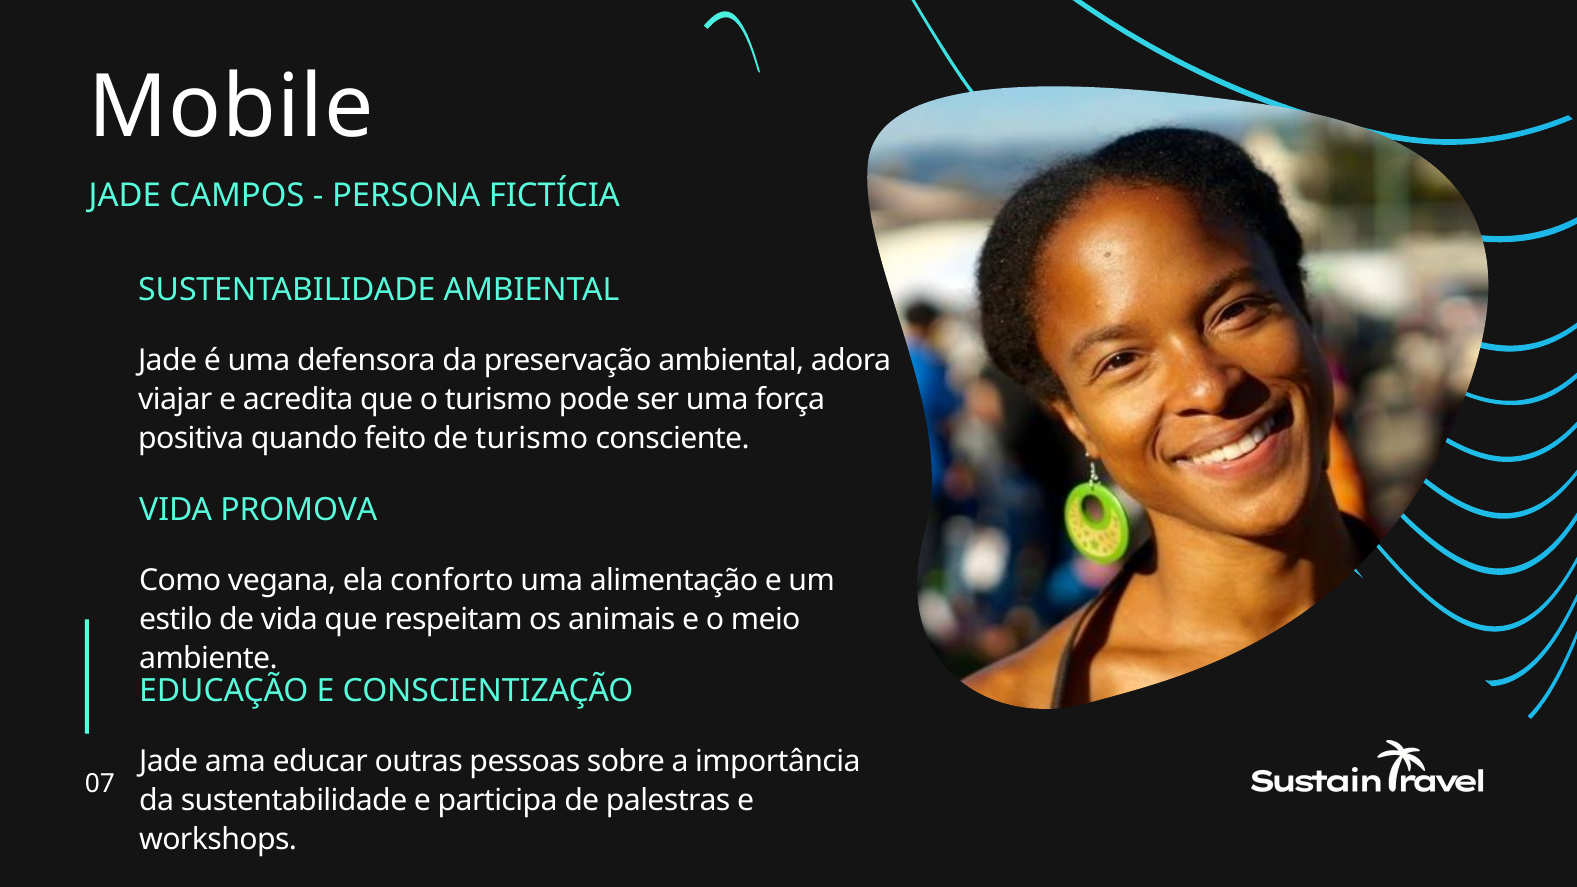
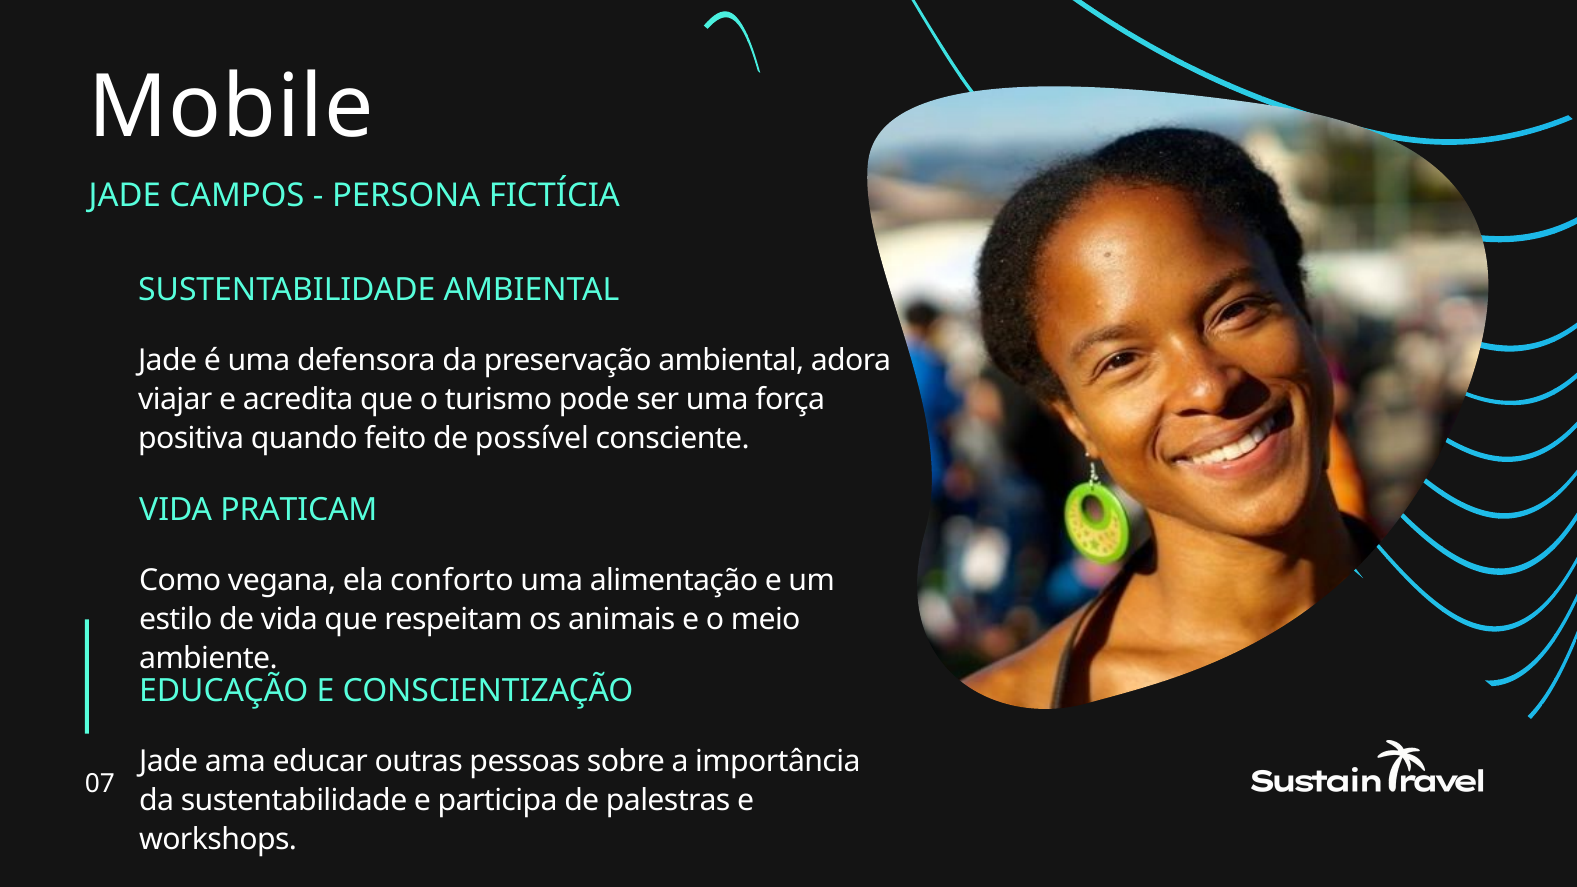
de turismo: turismo -> possível
PROMOVA: PROMOVA -> PRATICAM
